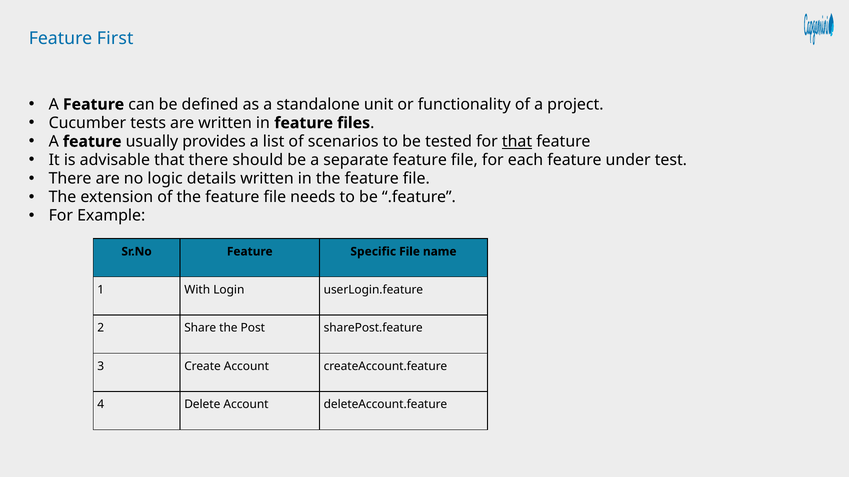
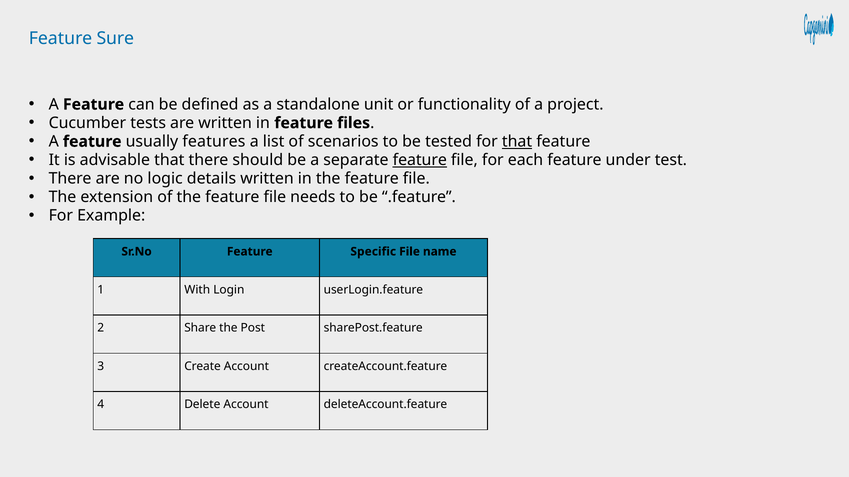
First: First -> Sure
provides: provides -> features
feature at (420, 160) underline: none -> present
